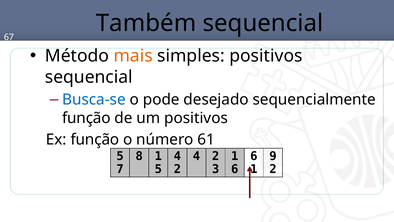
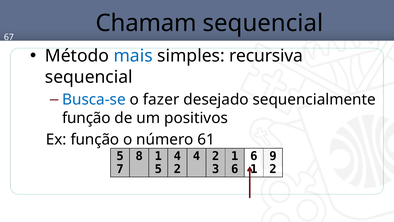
Também: Também -> Chamam
mais colour: orange -> blue
simples positivos: positivos -> recursiva
pode: pode -> fazer
